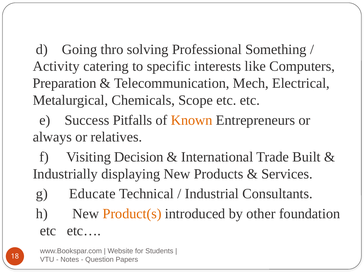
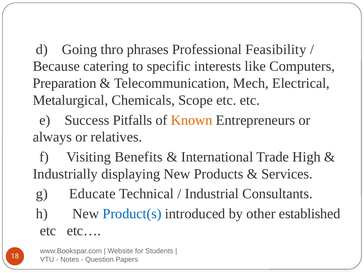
solving: solving -> phrases
Something: Something -> Feasibility
Activity: Activity -> Because
Decision: Decision -> Benefits
Built: Built -> High
Product(s colour: orange -> blue
foundation: foundation -> established
